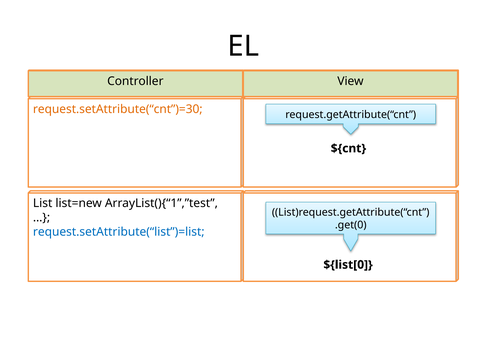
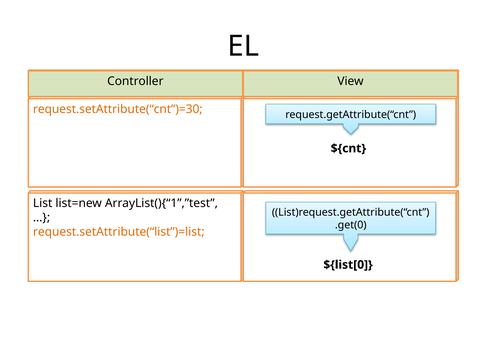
request.setAttribute(“list”)=list colour: blue -> orange
